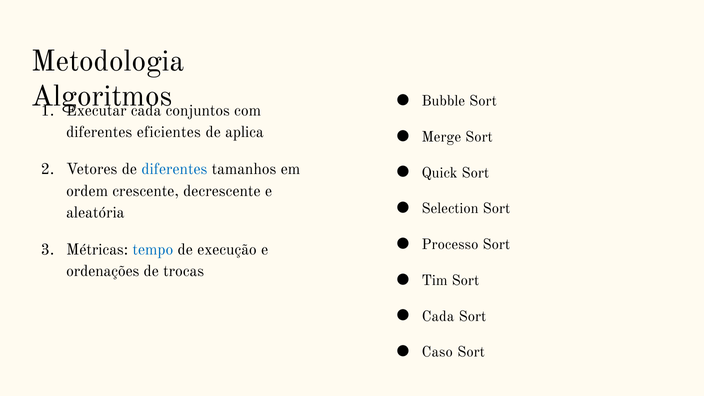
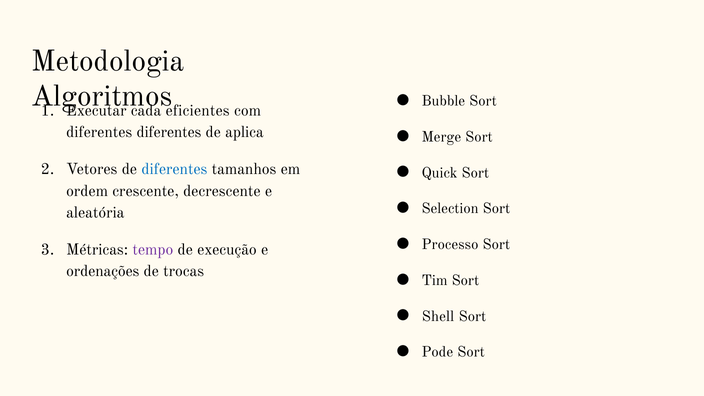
conjuntos: conjuntos -> eficientes
diferentes eficientes: eficientes -> diferentes
tempo colour: blue -> purple
Cada at (438, 316): Cada -> Shell
Caso: Caso -> Pode
